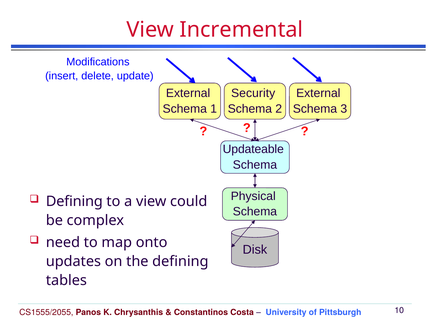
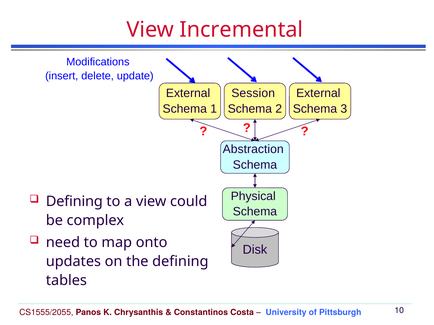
Security: Security -> Session
Updateable: Updateable -> Abstraction
